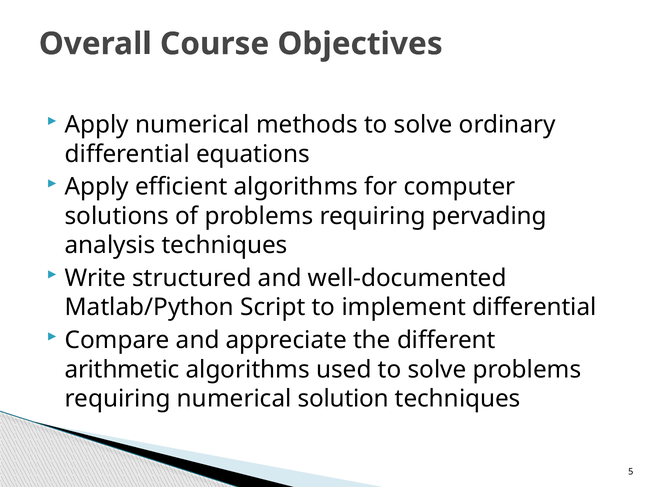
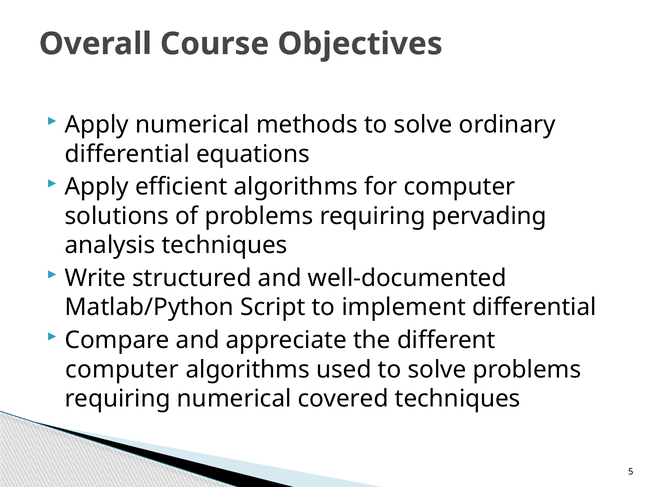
arithmetic at (122, 369): arithmetic -> computer
solution: solution -> covered
